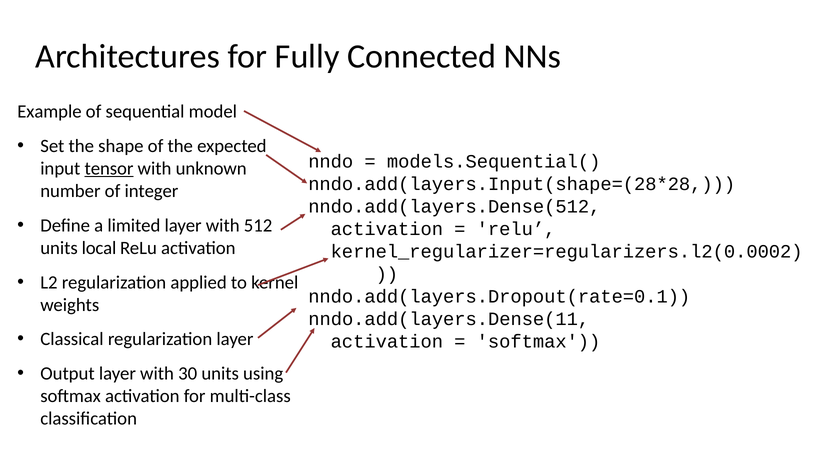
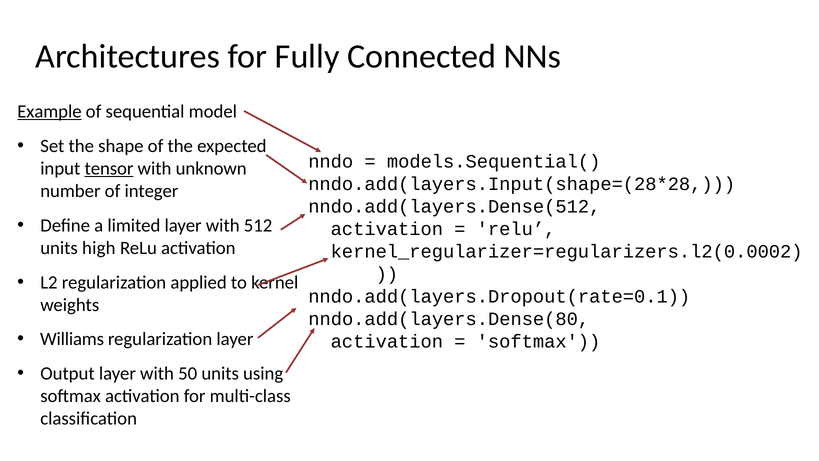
Example underline: none -> present
local: local -> high
nndo.add(layers.Dense(11: nndo.add(layers.Dense(11 -> nndo.add(layers.Dense(80
Classical: Classical -> Williams
30: 30 -> 50
